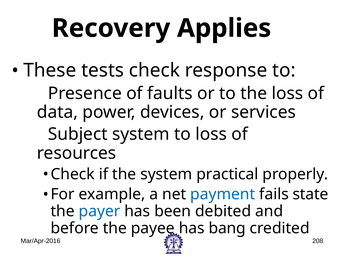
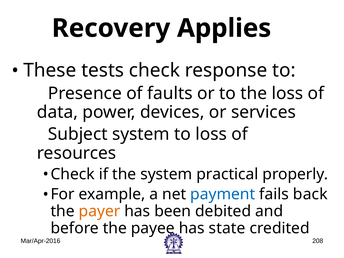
state: state -> back
payer colour: blue -> orange
bang: bang -> state
